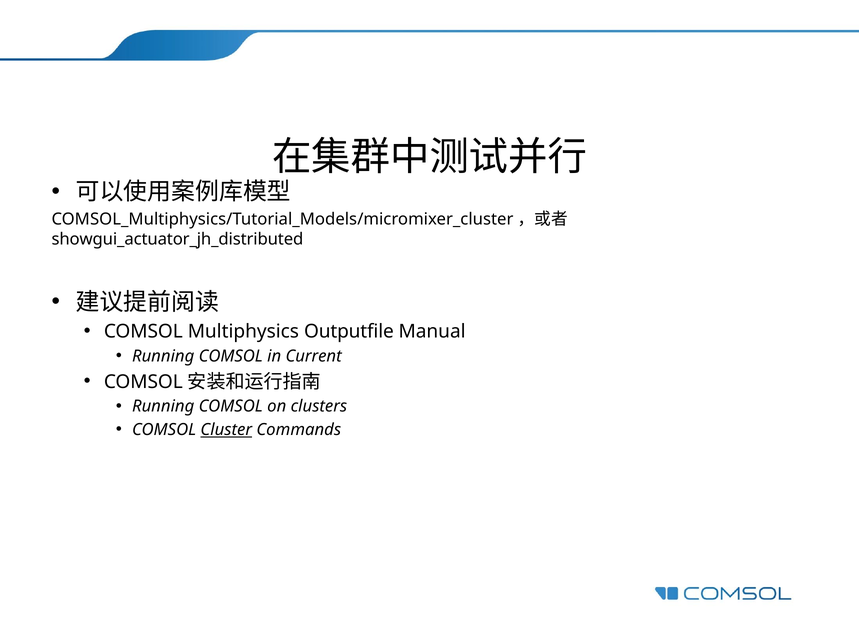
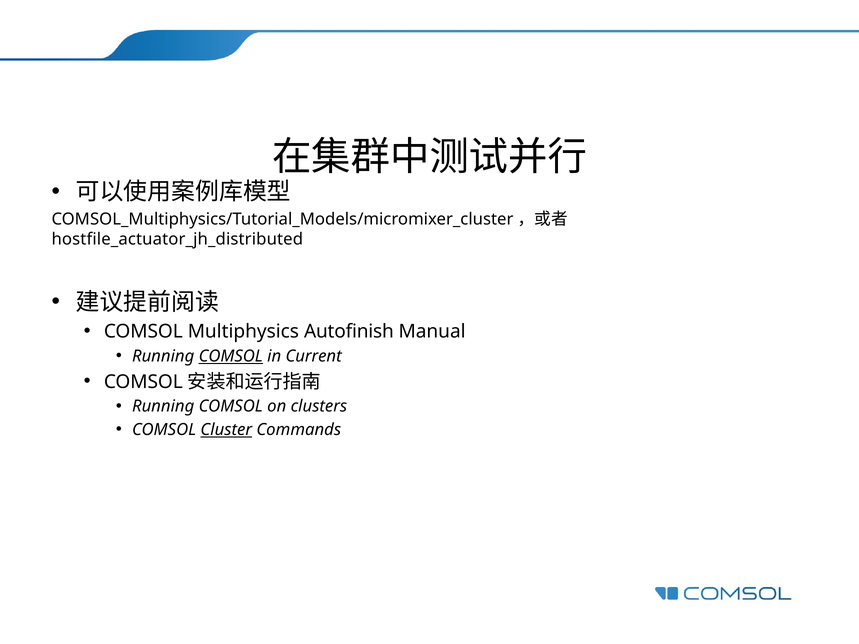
showgui_actuator_jh_distributed: showgui_actuator_jh_distributed -> hostfile_actuator_jh_distributed
Outputfile: Outputfile -> Autofinish
COMSOL at (231, 356) underline: none -> present
